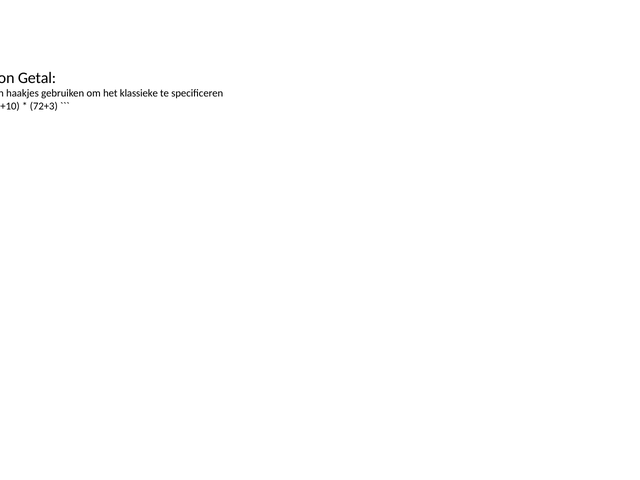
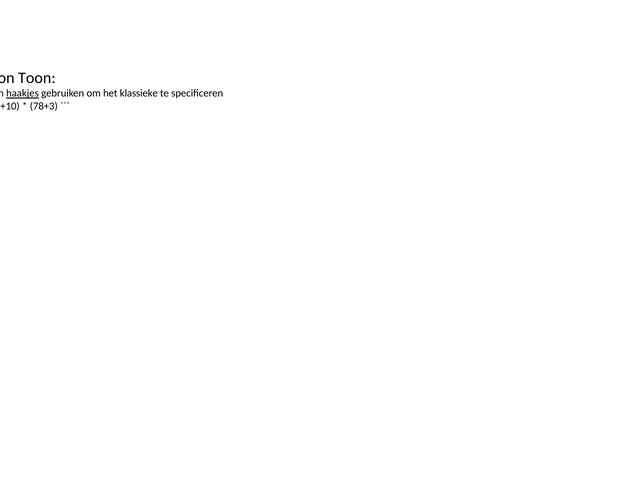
Getal: Getal -> Toon
haakjes underline: none -> present
72+3: 72+3 -> 78+3
